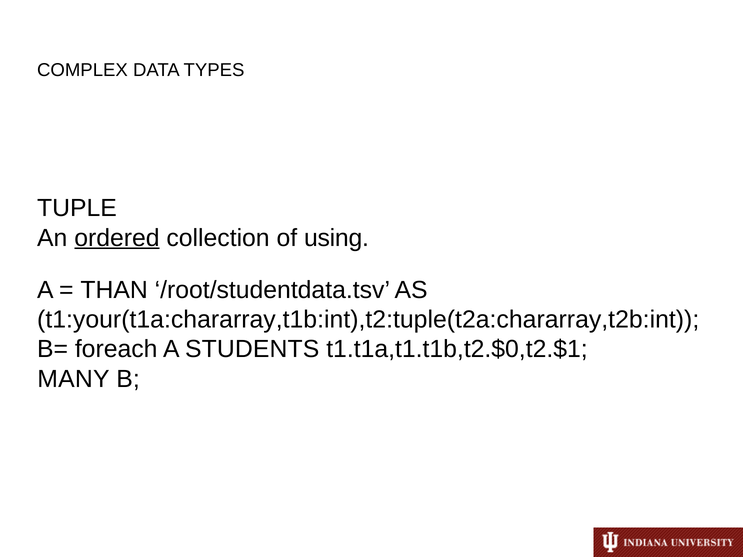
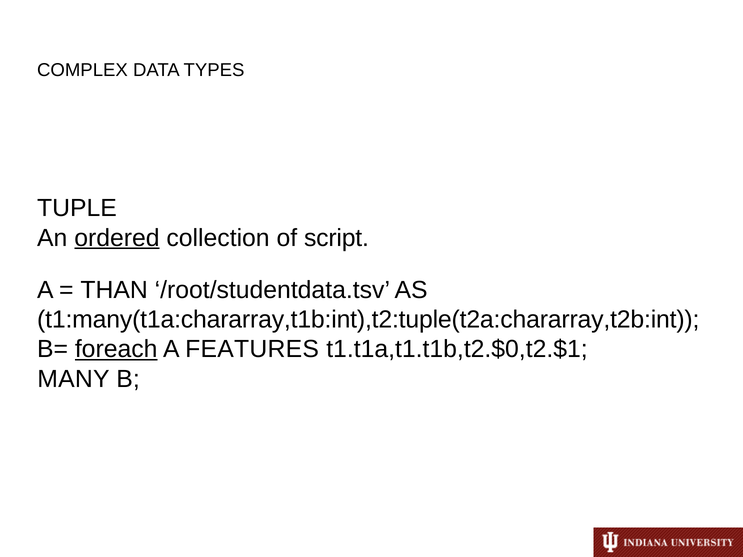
using: using -> script
t1:your(t1a:chararray,t1b:int),t2:tuple(t2a:chararray,t2b:int: t1:your(t1a:chararray,t1b:int),t2:tuple(t2a:chararray,t2b:int -> t1:many(t1a:chararray,t1b:int),t2:tuple(t2a:chararray,t2b:int
foreach underline: none -> present
STUDENTS: STUDENTS -> FEATURES
